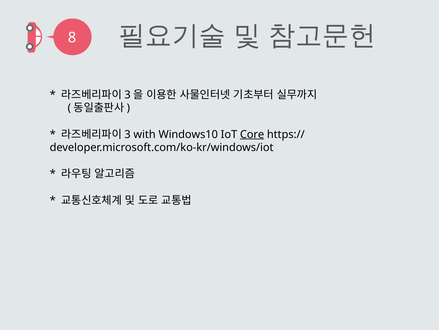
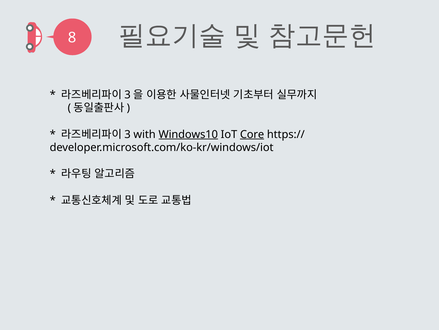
Windows10 underline: none -> present
